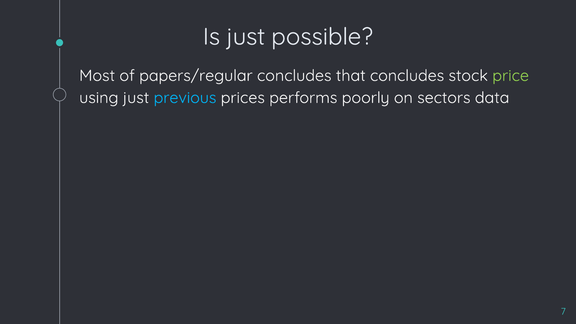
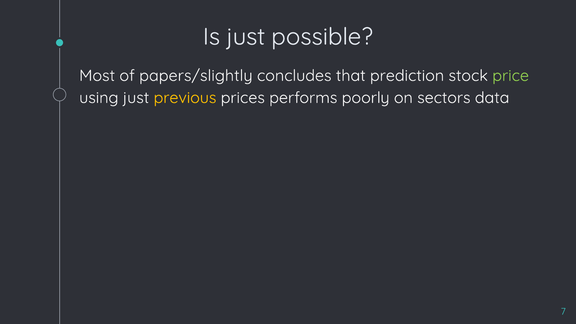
papers/regular: papers/regular -> papers/slightly
that concludes: concludes -> prediction
previous colour: light blue -> yellow
